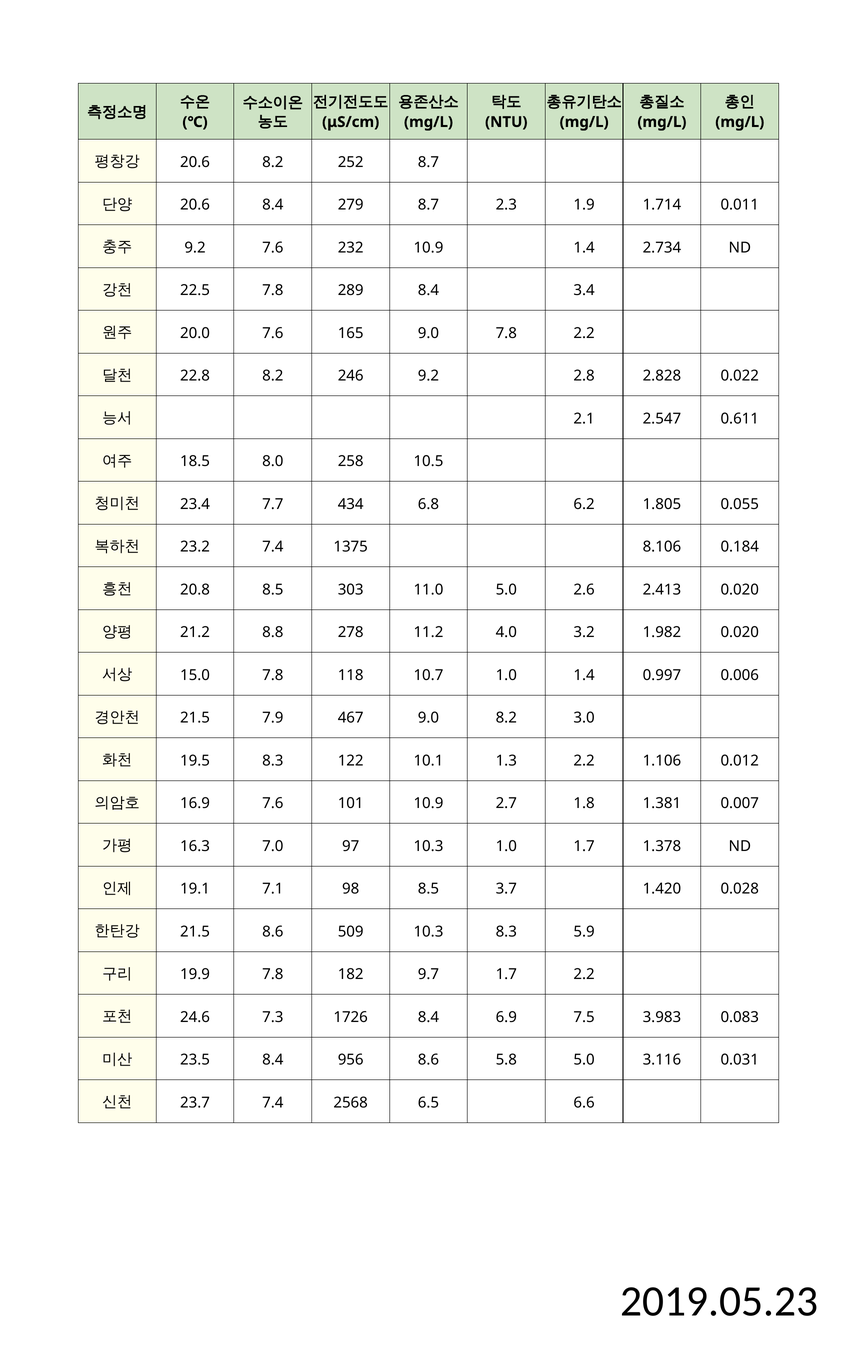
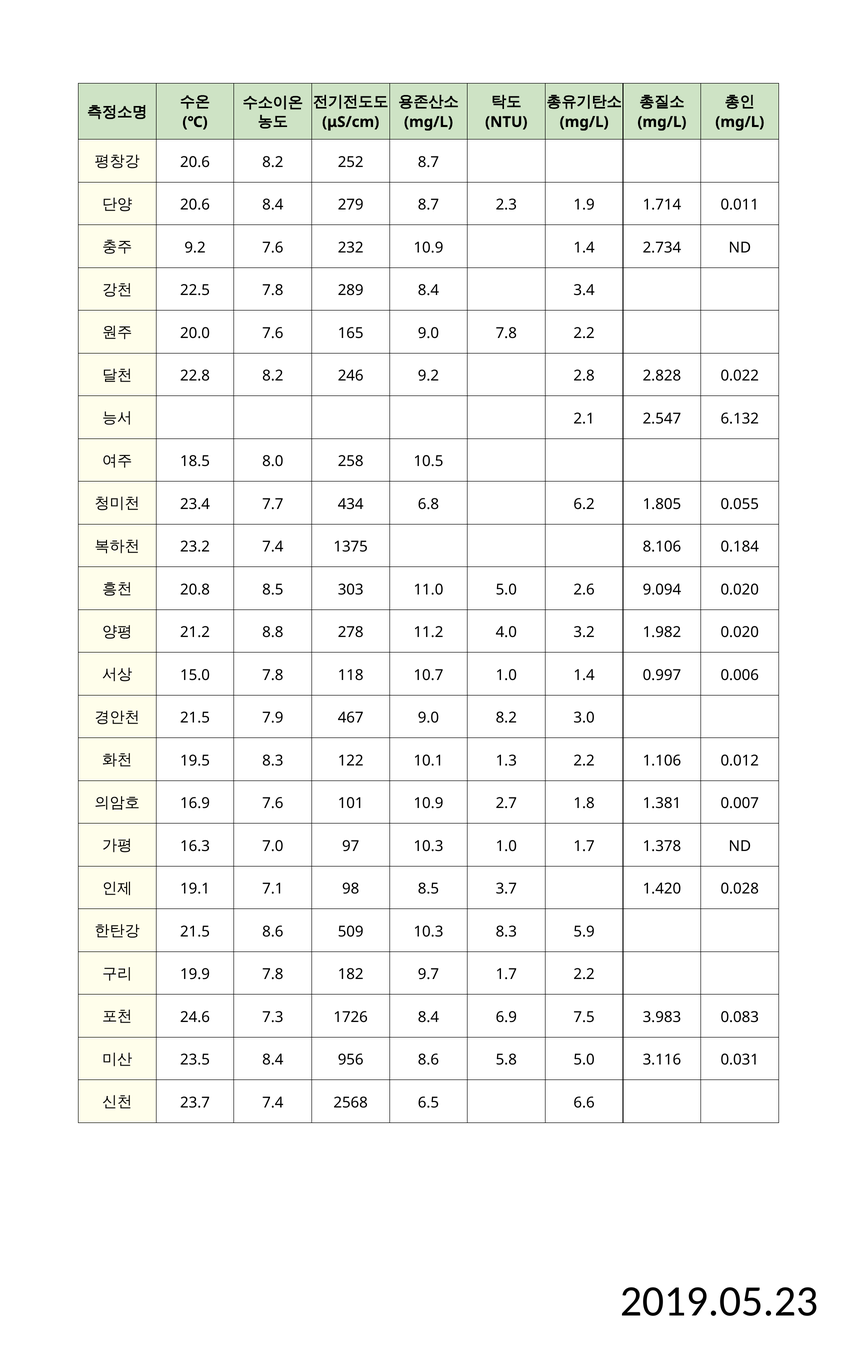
0.611: 0.611 -> 6.132
2.413: 2.413 -> 9.094
